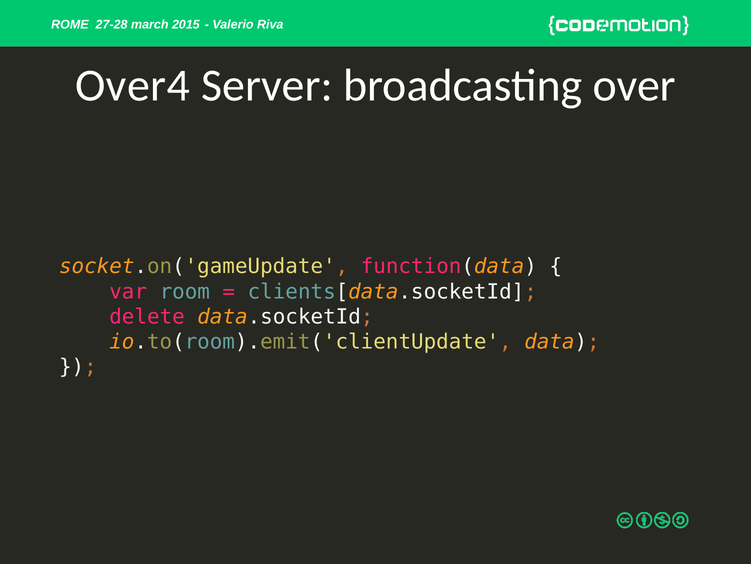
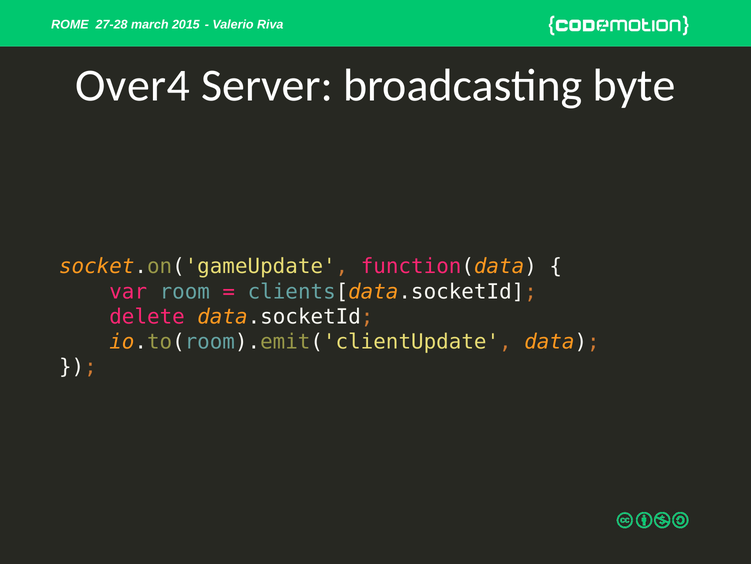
over: over -> byte
